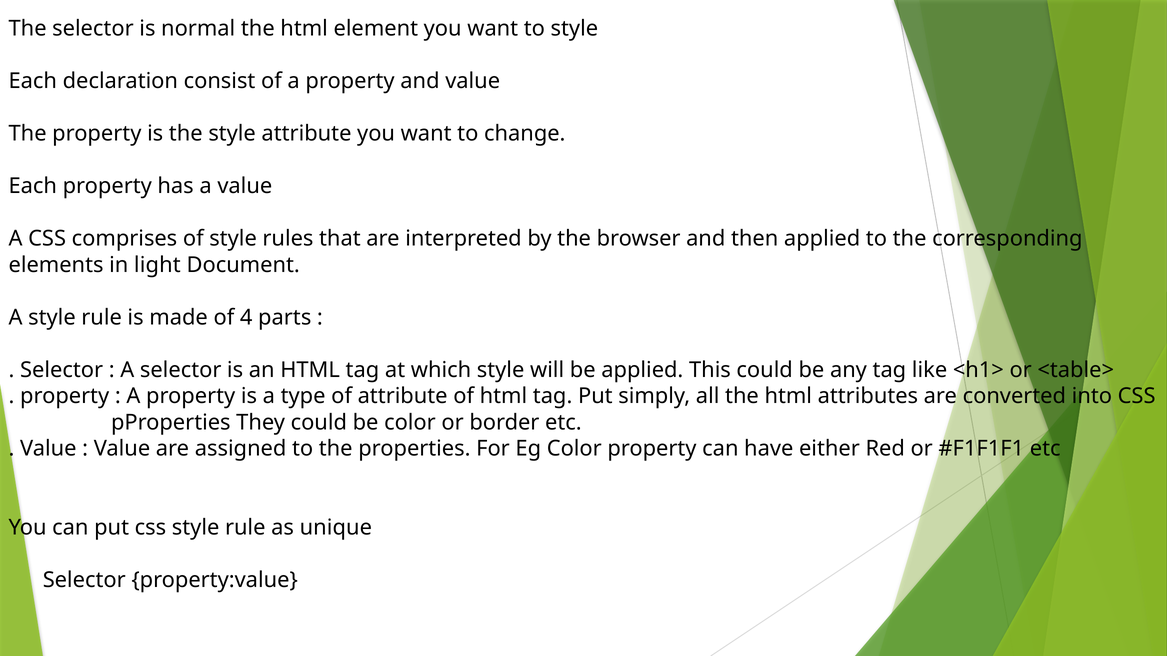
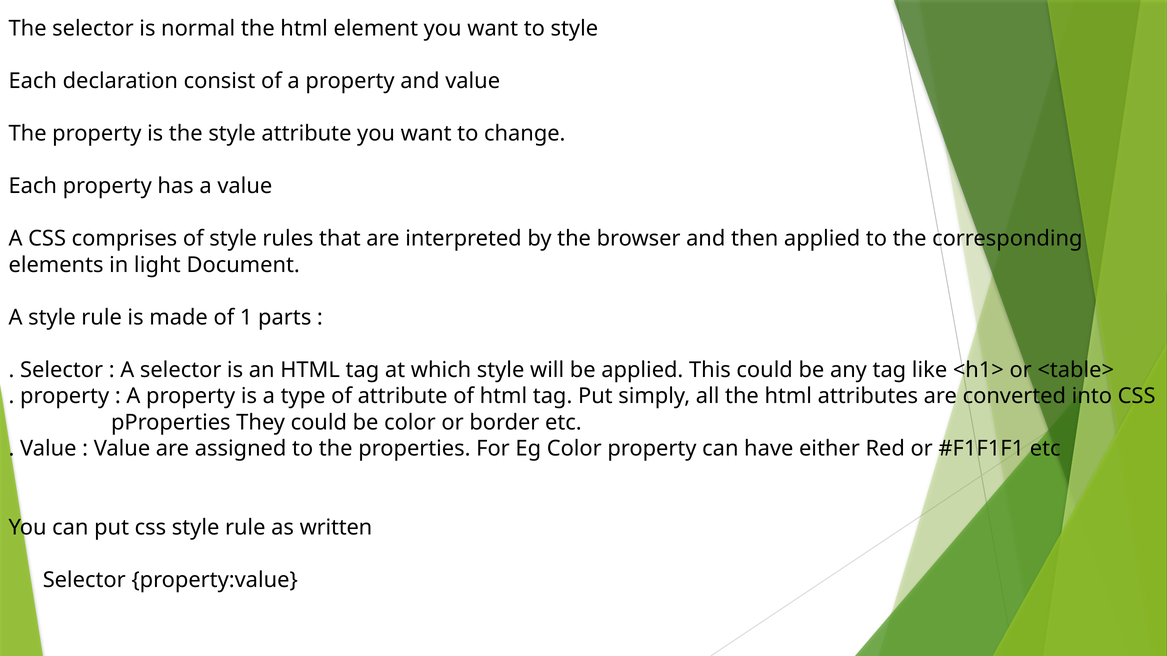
4: 4 -> 1
unique: unique -> written
